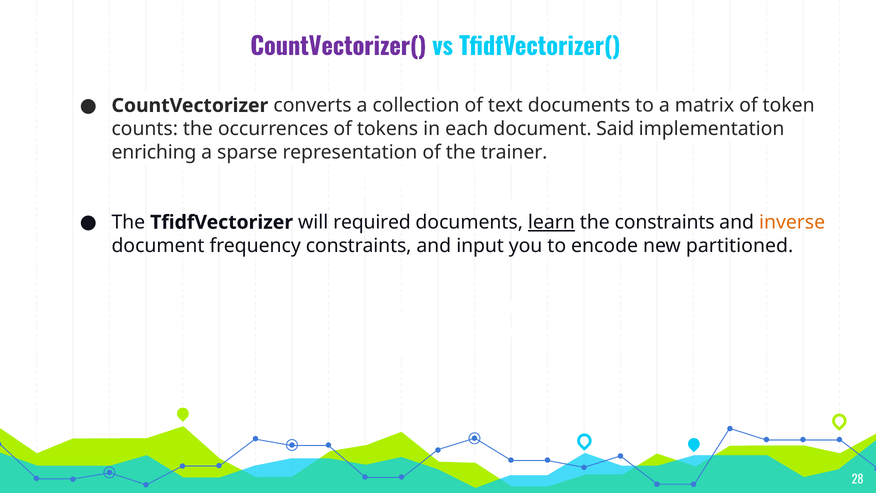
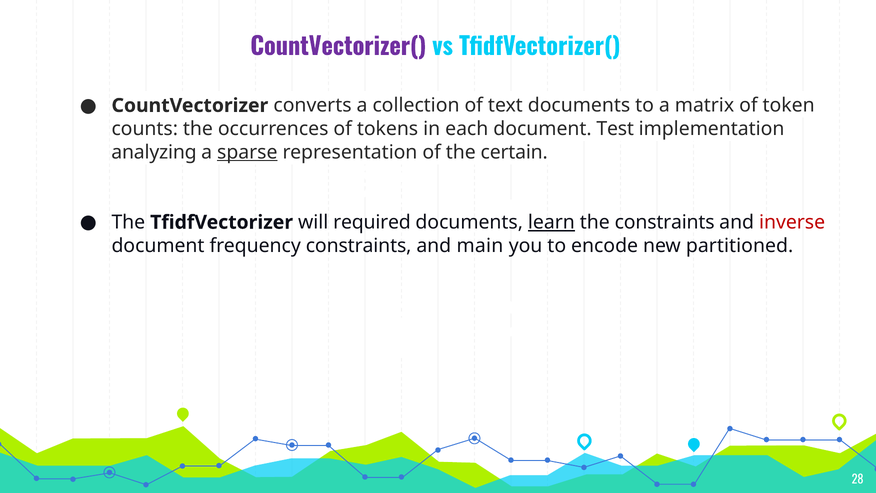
Said: Said -> Test
enriching: enriching -> analyzing
sparse underline: none -> present
trainer: trainer -> certain
inverse colour: orange -> red
input: input -> main
